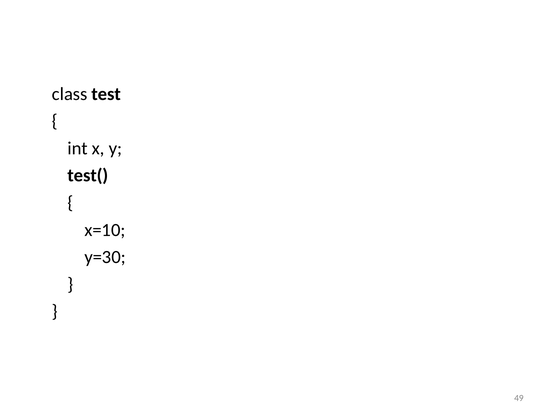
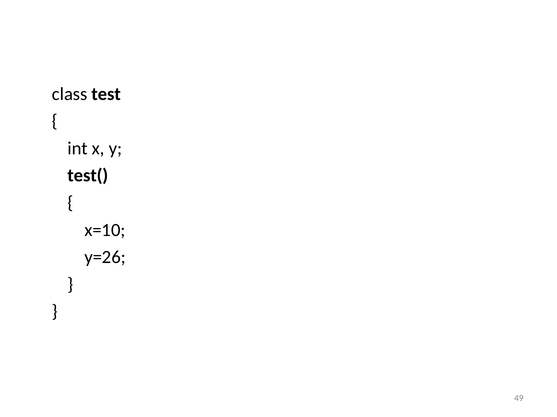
y=30: y=30 -> y=26
